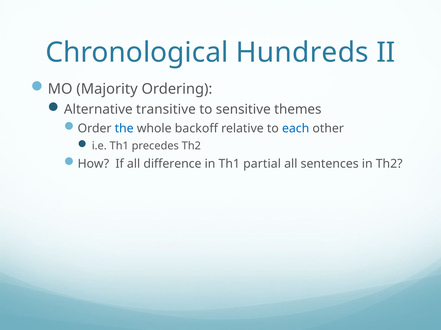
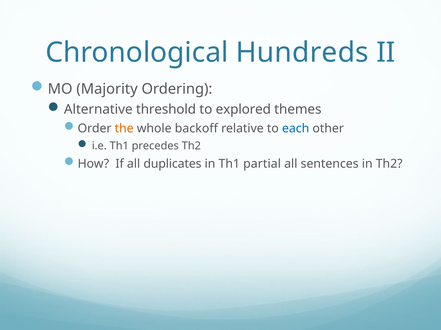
transitive: transitive -> threshold
sensitive: sensitive -> explored
the colour: blue -> orange
difference: difference -> duplicates
